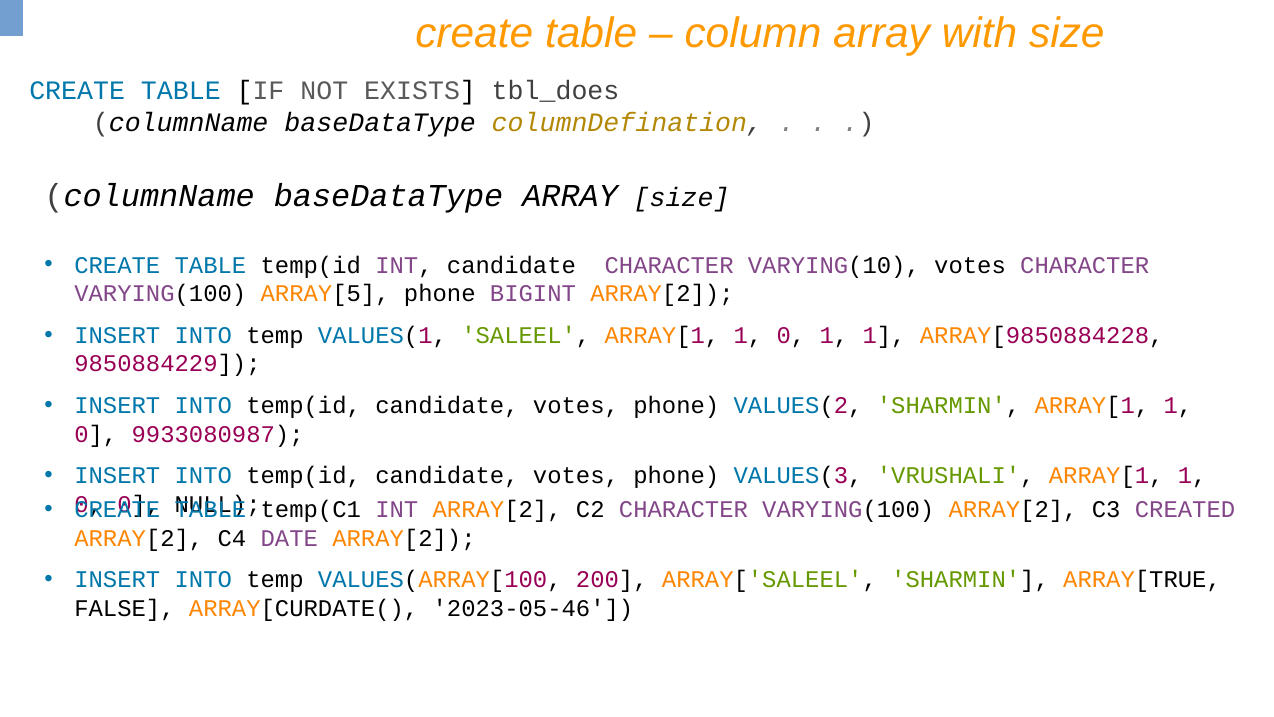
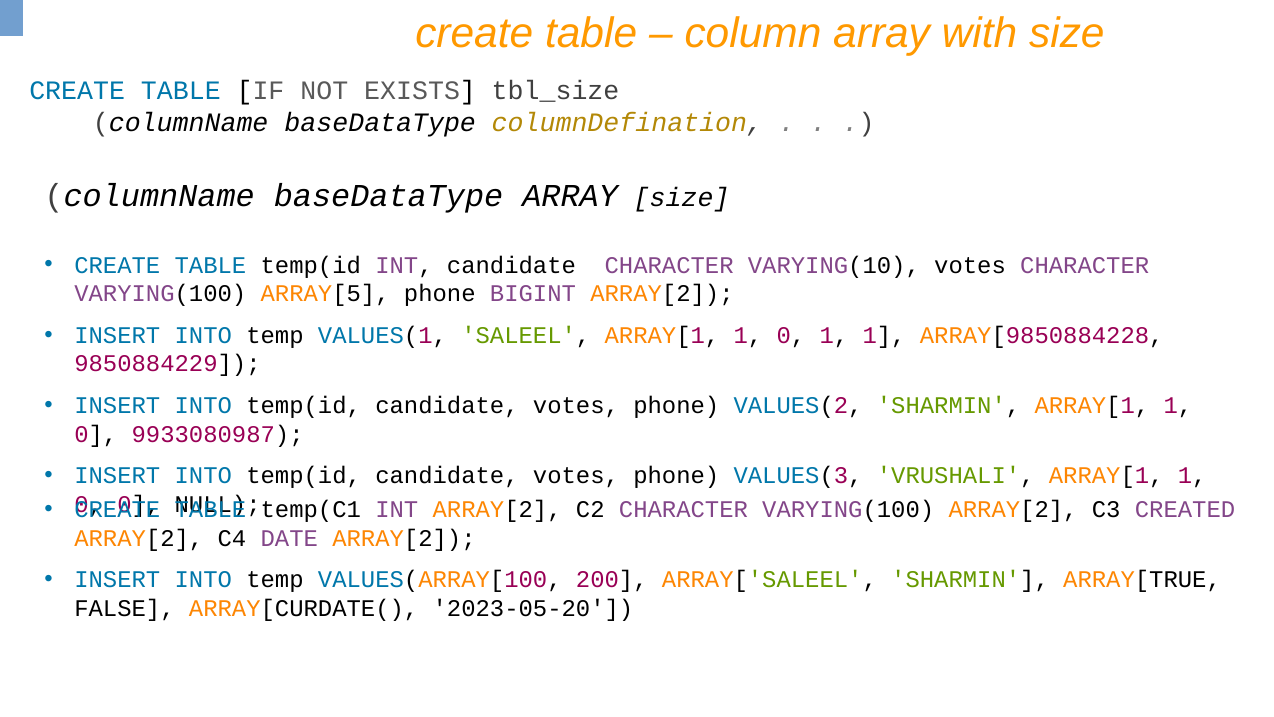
tbl_does: tbl_does -> tbl_size
2023-05-46: 2023-05-46 -> 2023-05-20
